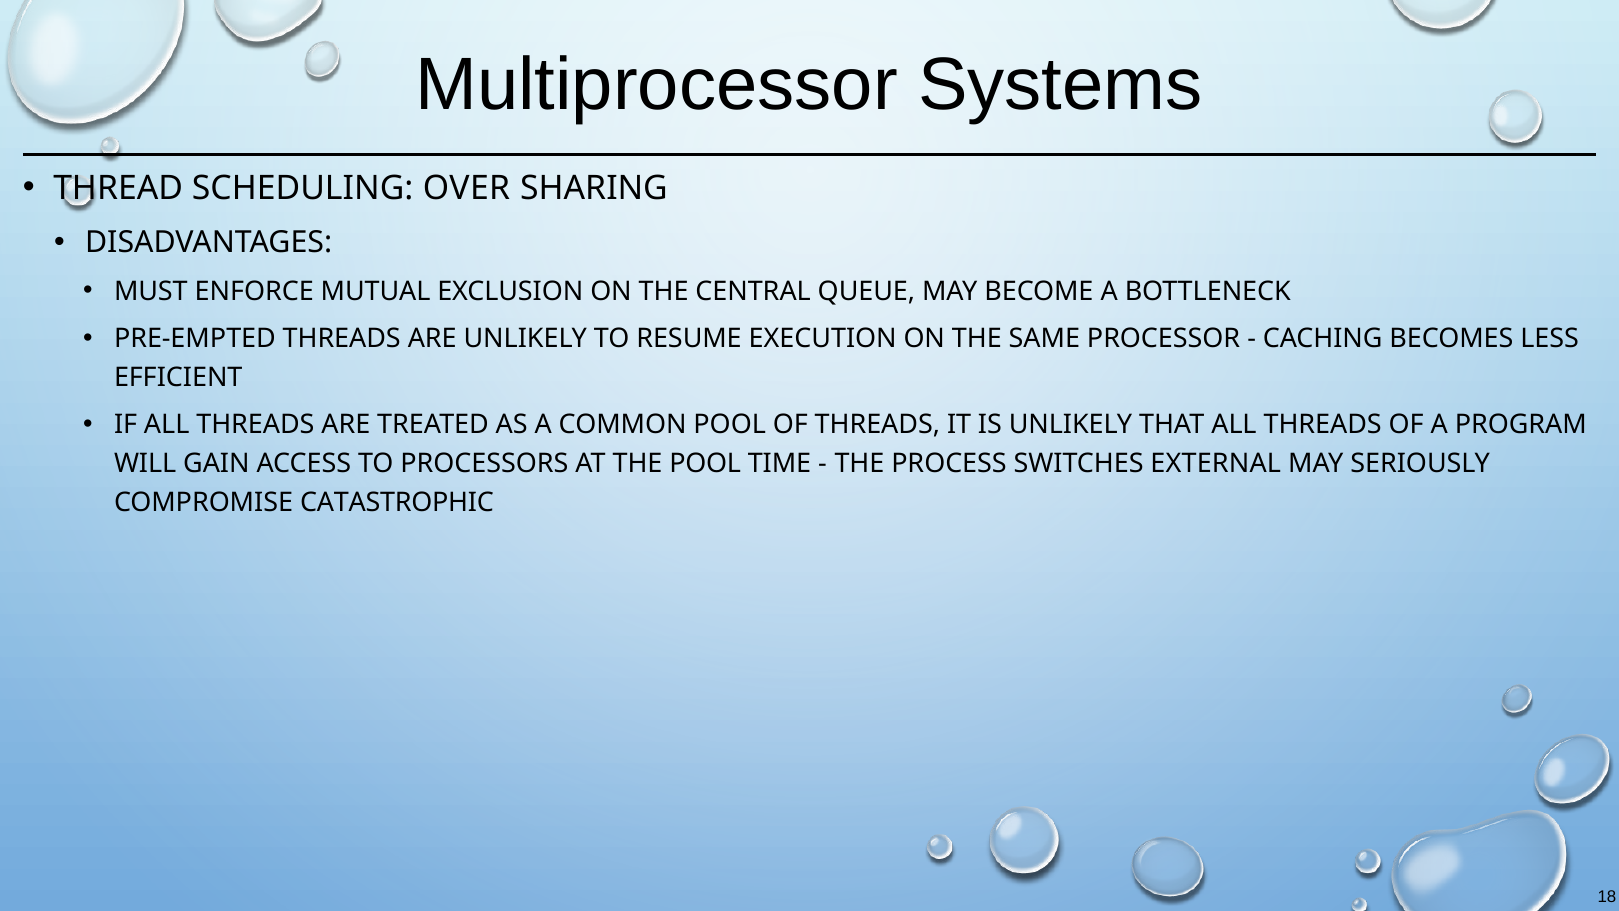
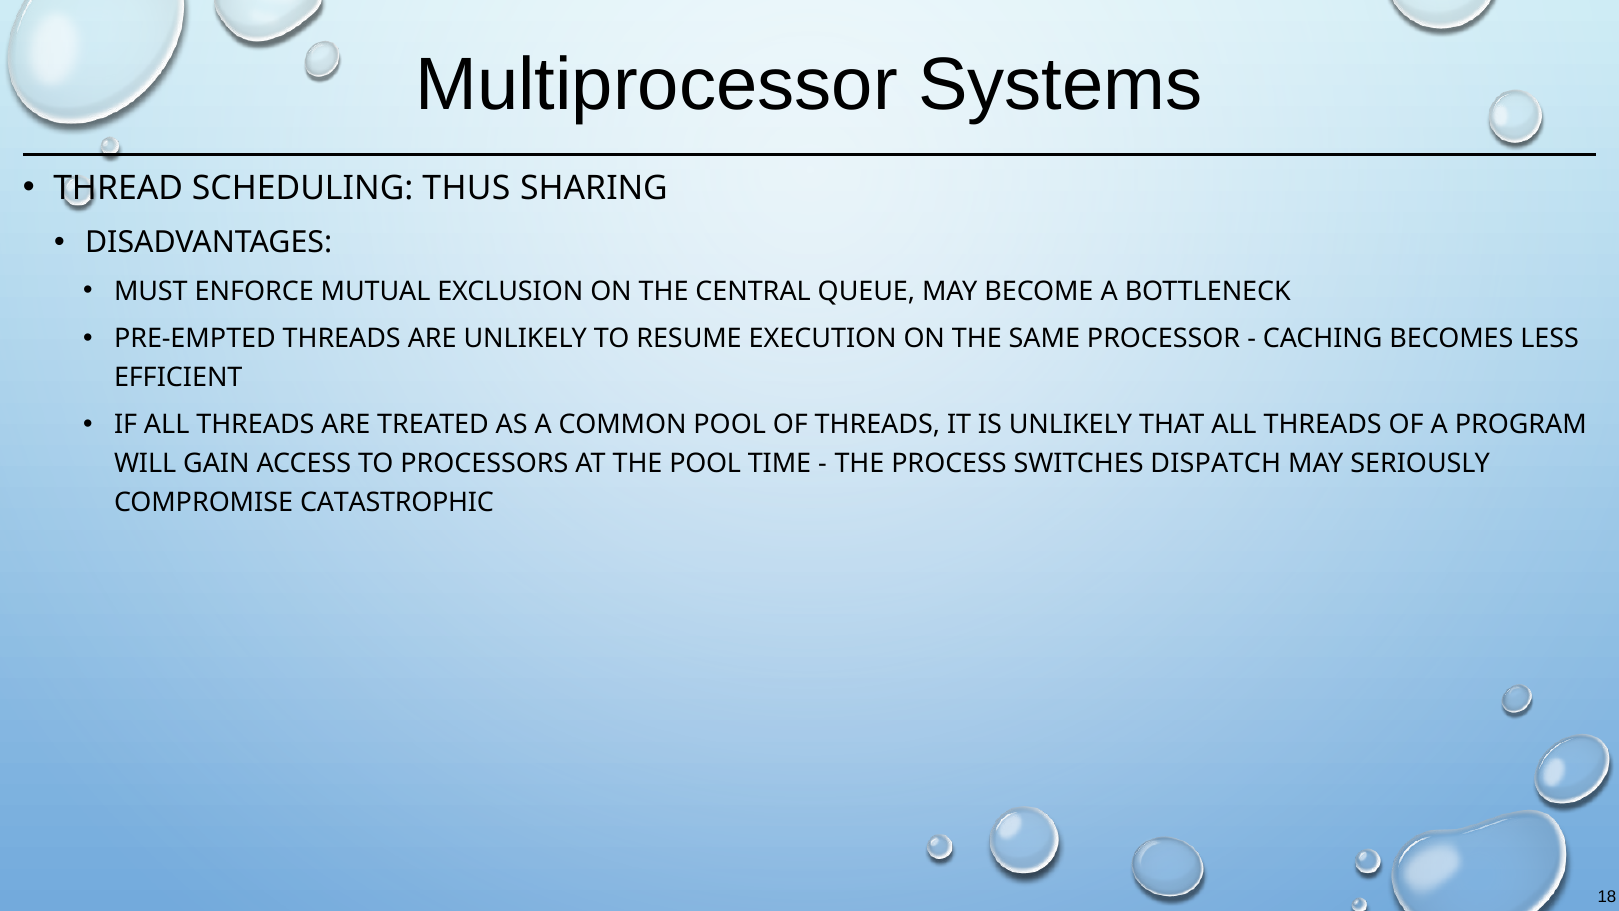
OVER: OVER -> THUS
EXTERNAL: EXTERNAL -> DISPATCH
